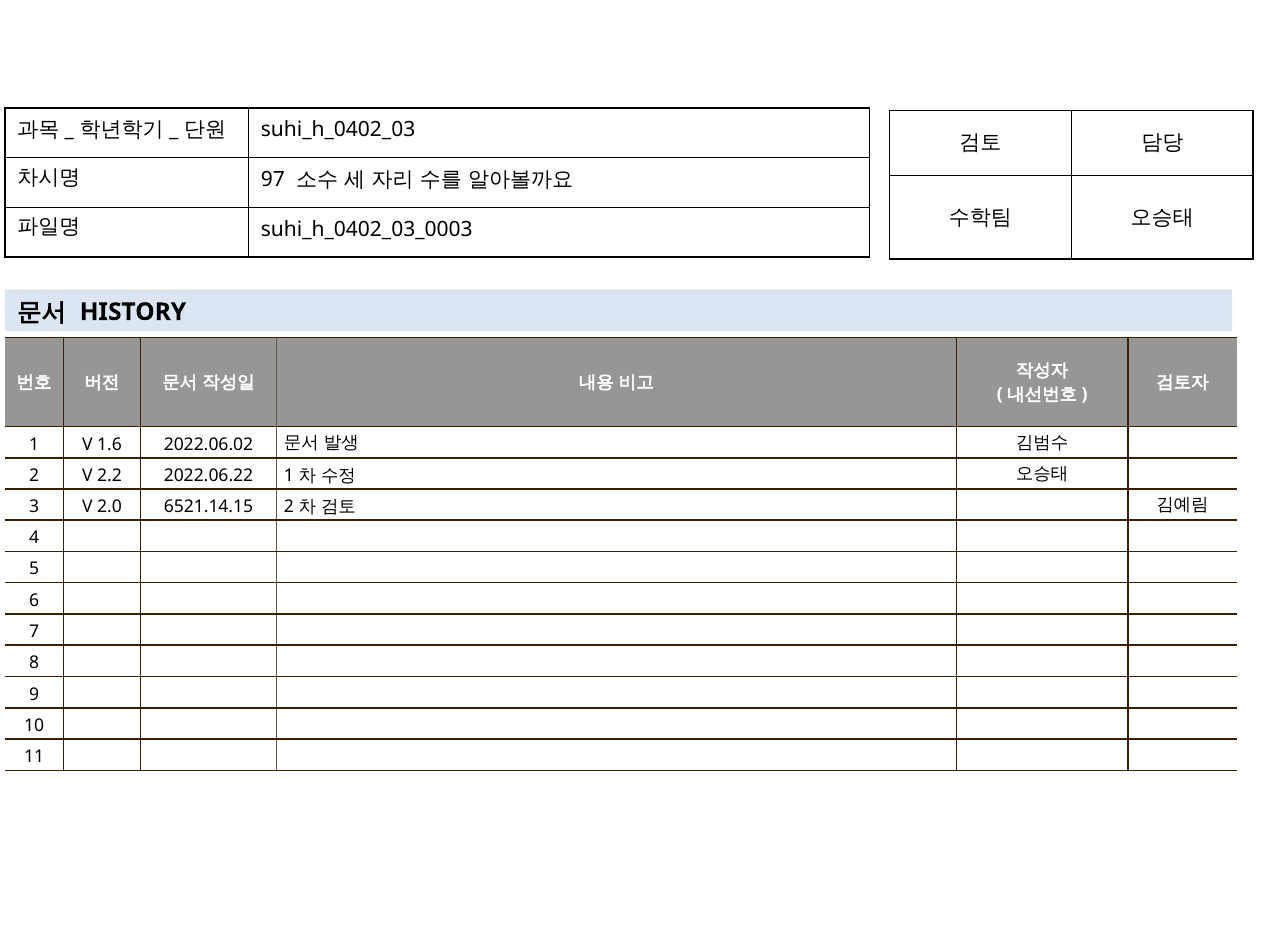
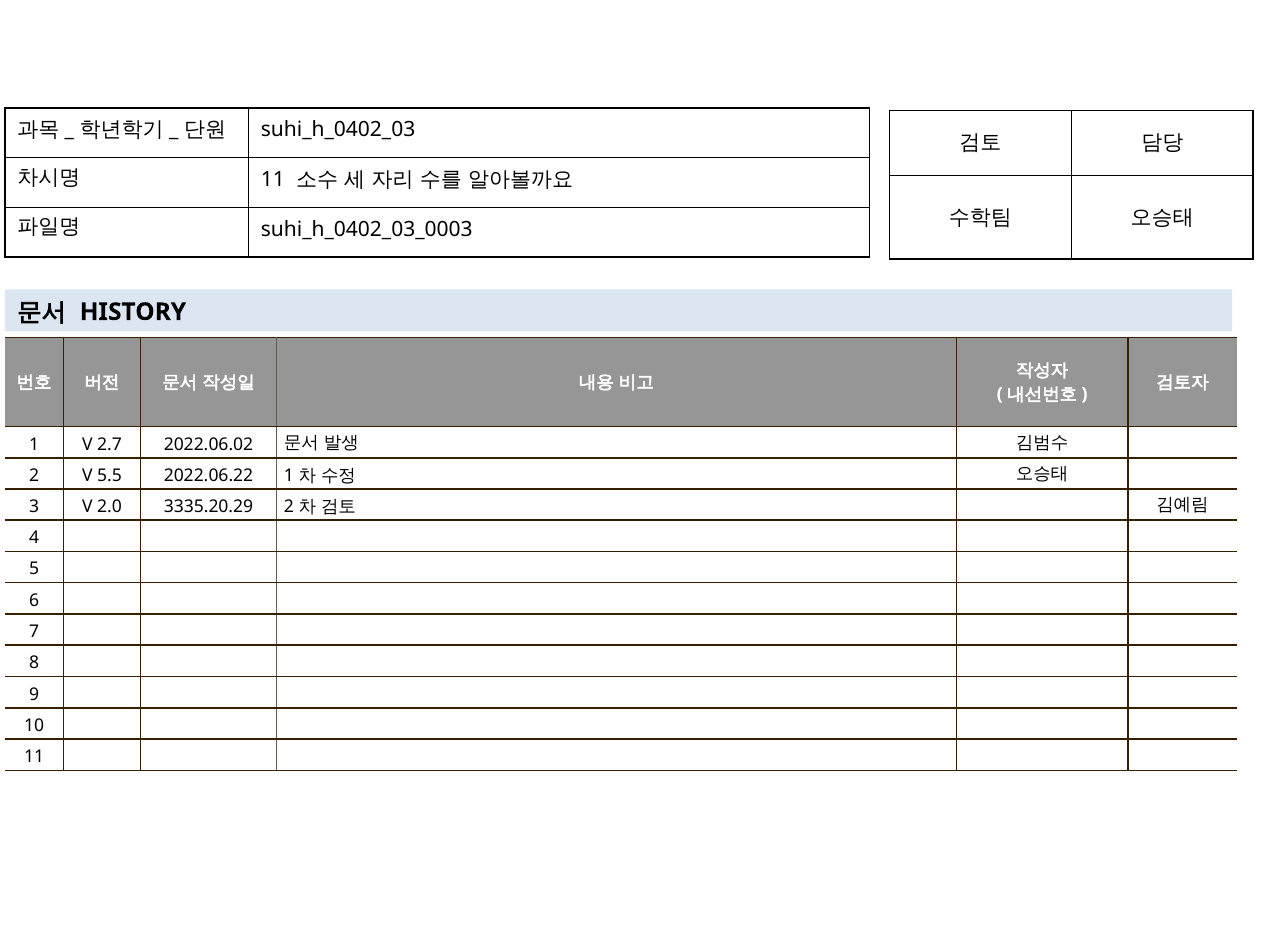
97 at (273, 180): 97 -> 11
1.6: 1.6 -> 2.7
2.2: 2.2 -> 5.5
6521.14.15: 6521.14.15 -> 3335.20.29
